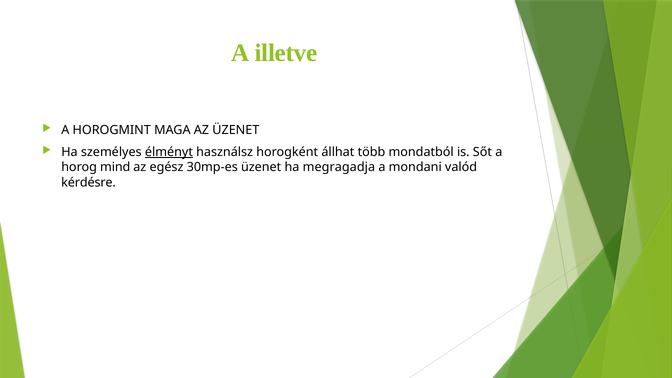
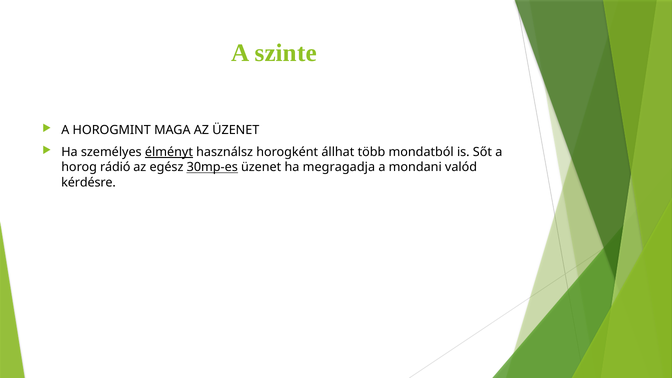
illetve: illetve -> szinte
mind: mind -> rádió
30mp-es underline: none -> present
